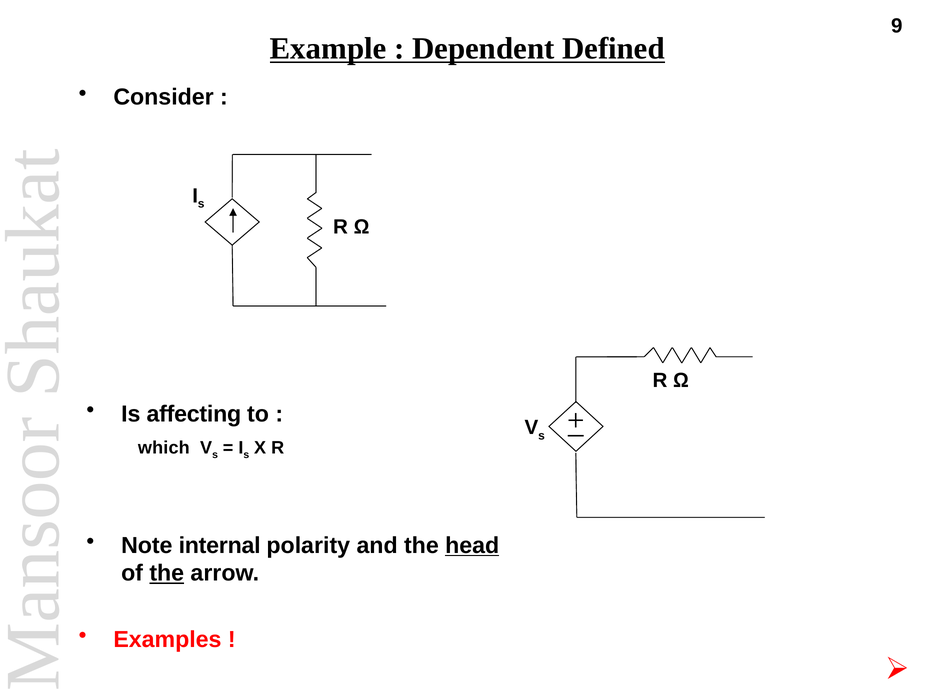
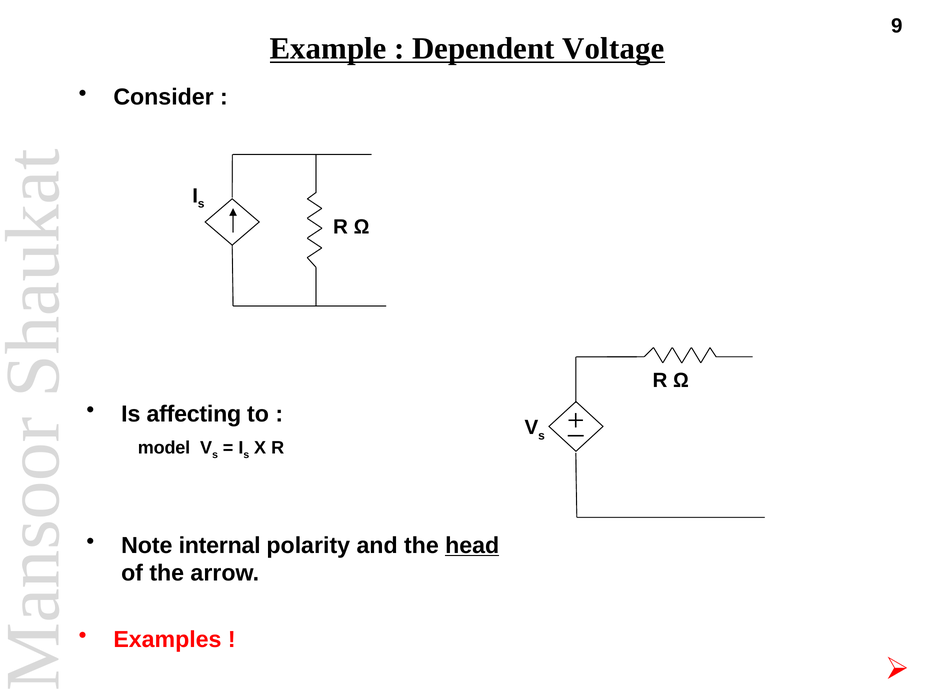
Defined: Defined -> Voltage
which: which -> model
the at (167, 574) underline: present -> none
